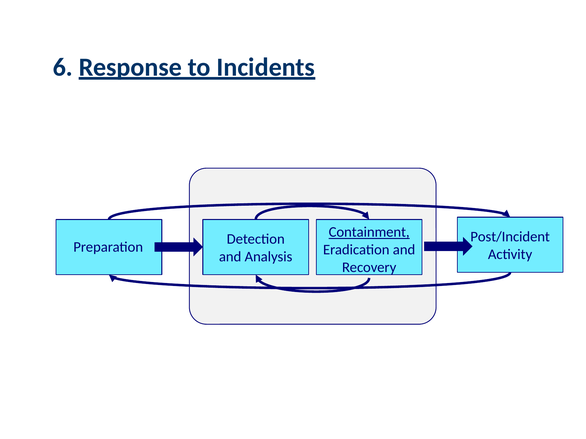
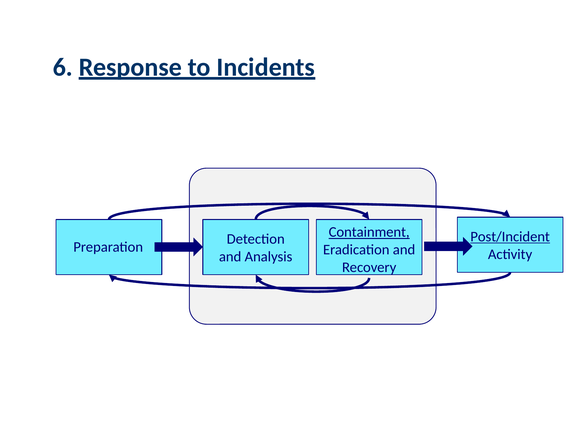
Post/Incident underline: none -> present
